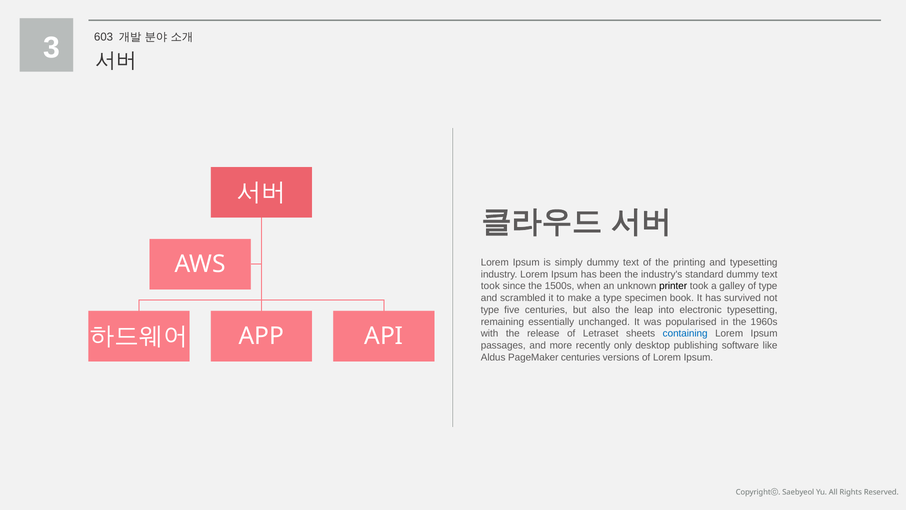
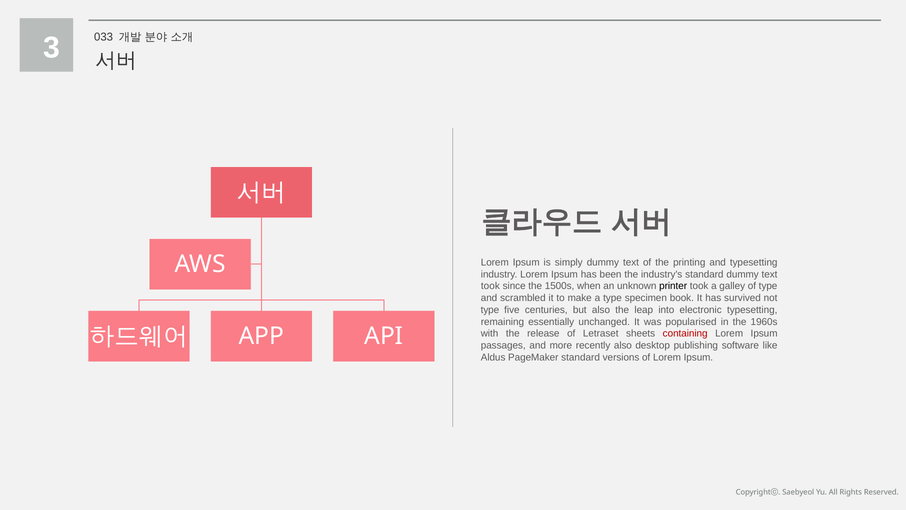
603: 603 -> 033
containing colour: blue -> red
recently only: only -> also
PageMaker centuries: centuries -> standard
